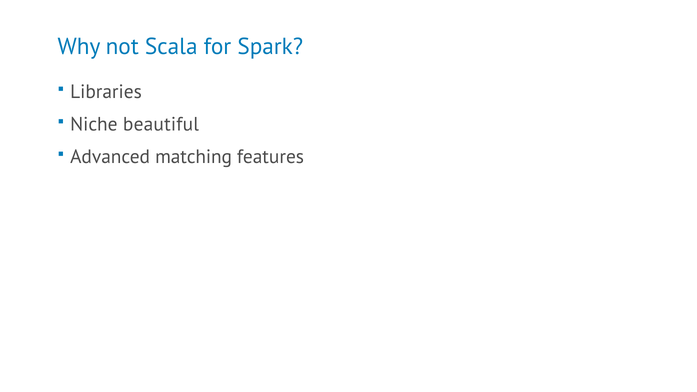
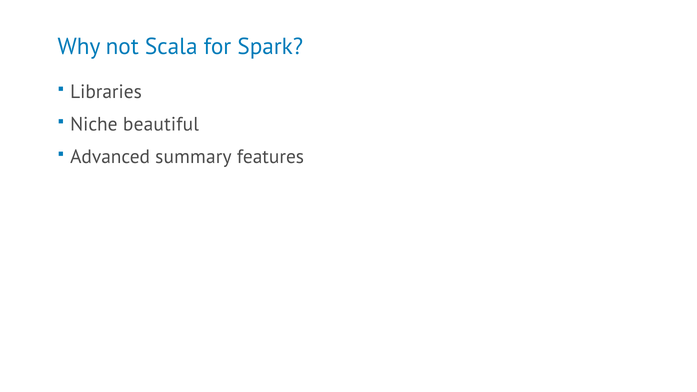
matching: matching -> summary
